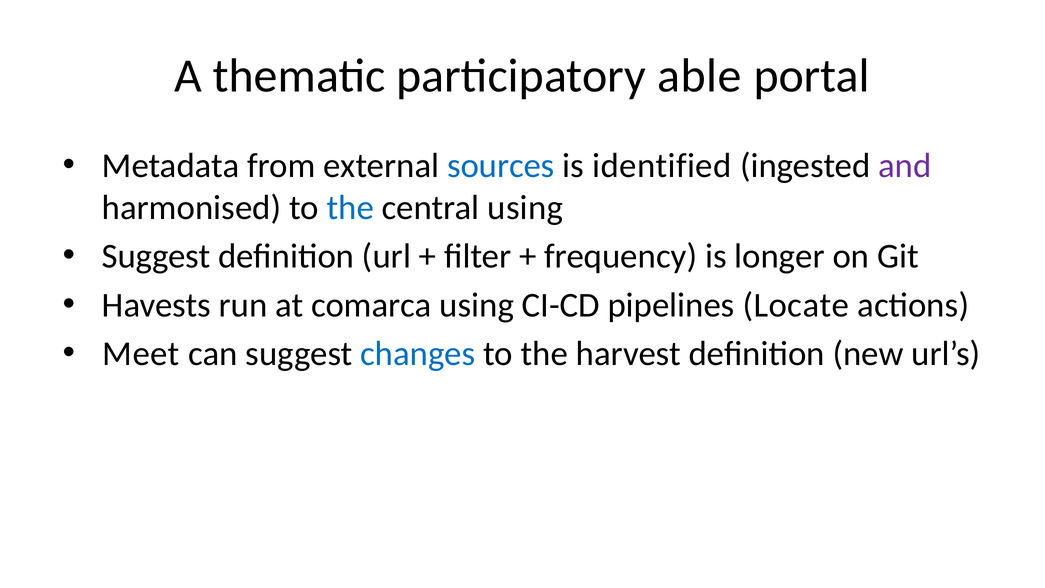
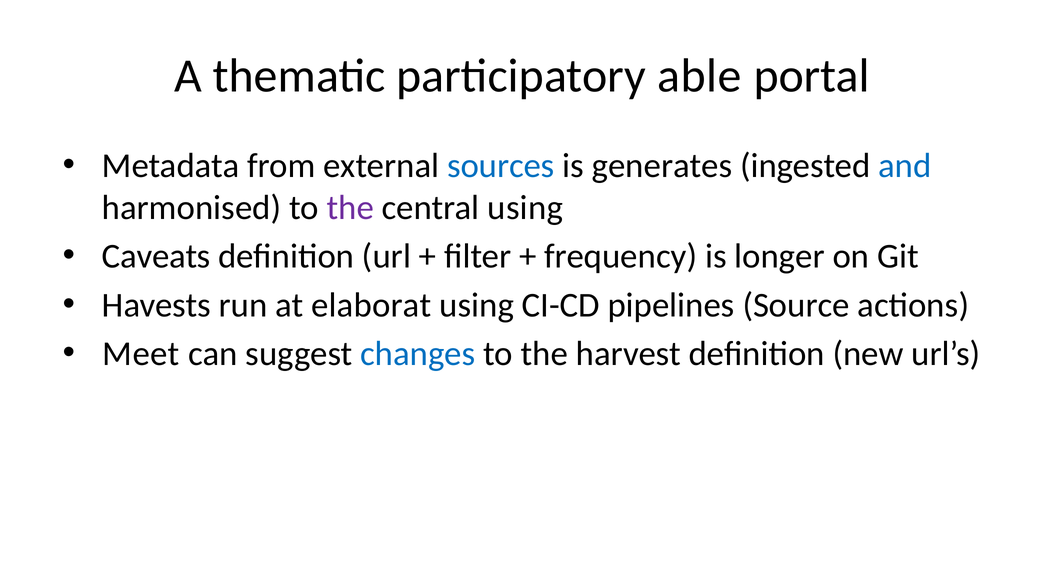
identified: identified -> generates
and colour: purple -> blue
the at (350, 208) colour: blue -> purple
Suggest at (156, 256): Suggest -> Caveats
comarca: comarca -> elaborat
Locate: Locate -> Source
